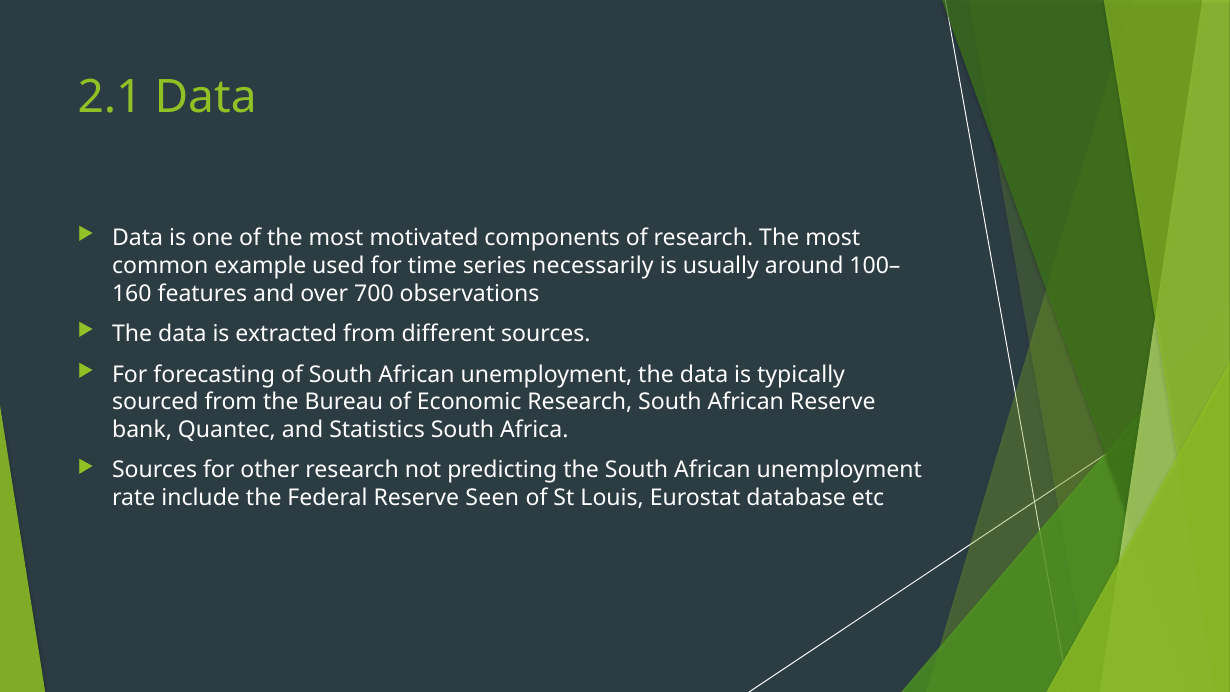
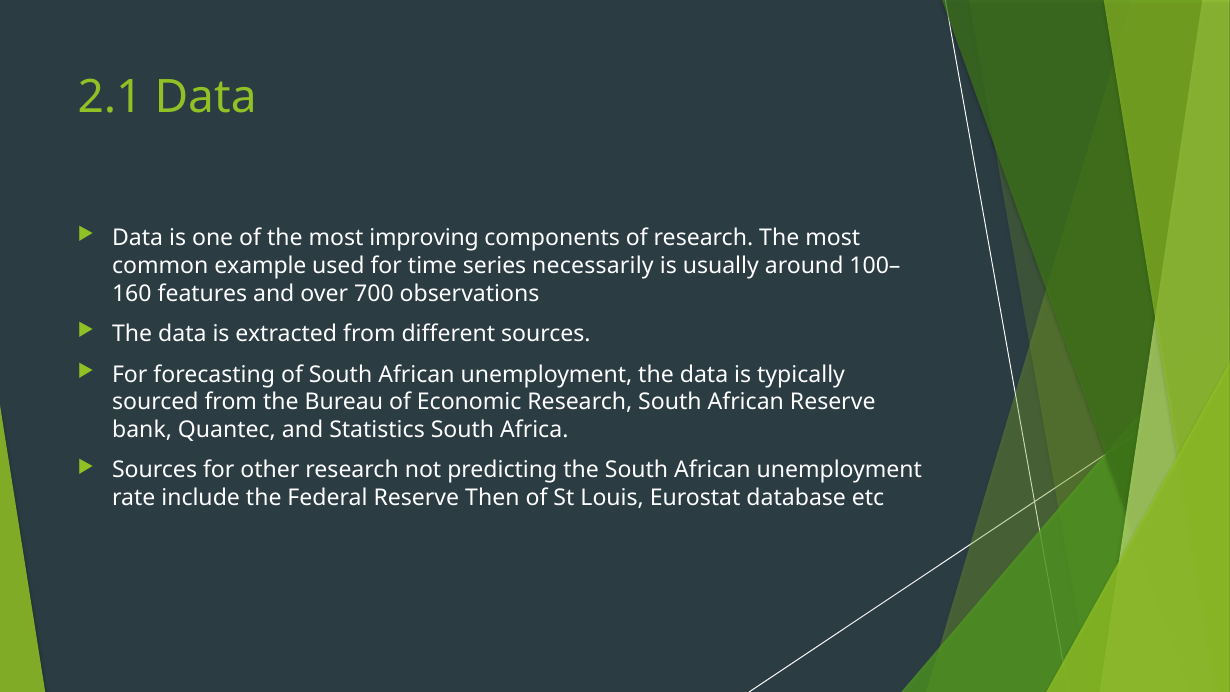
motivated: motivated -> improving
Seen: Seen -> Then
